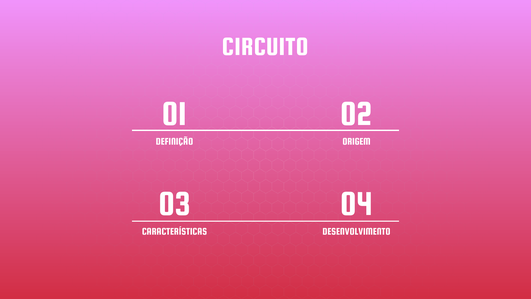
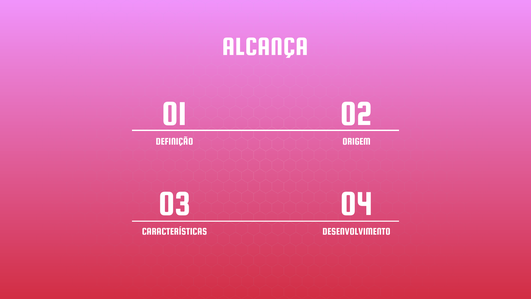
CIRCUITO: CIRCUITO -> ALCANÇA
